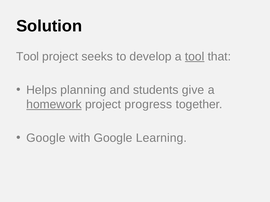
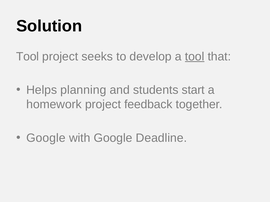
give: give -> start
homework underline: present -> none
progress: progress -> feedback
Learning: Learning -> Deadline
